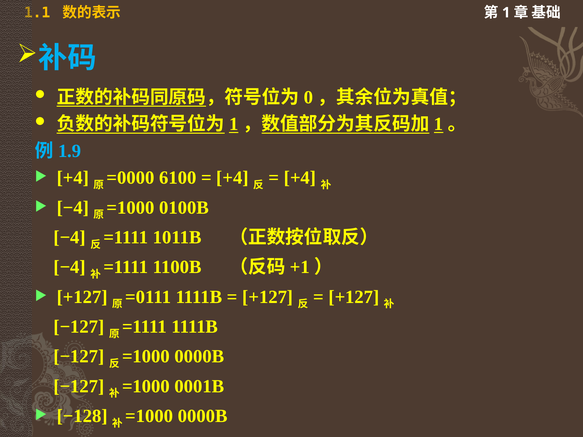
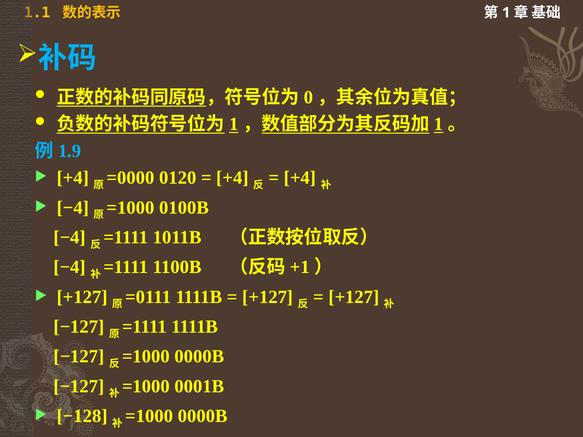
6100: 6100 -> 0120
